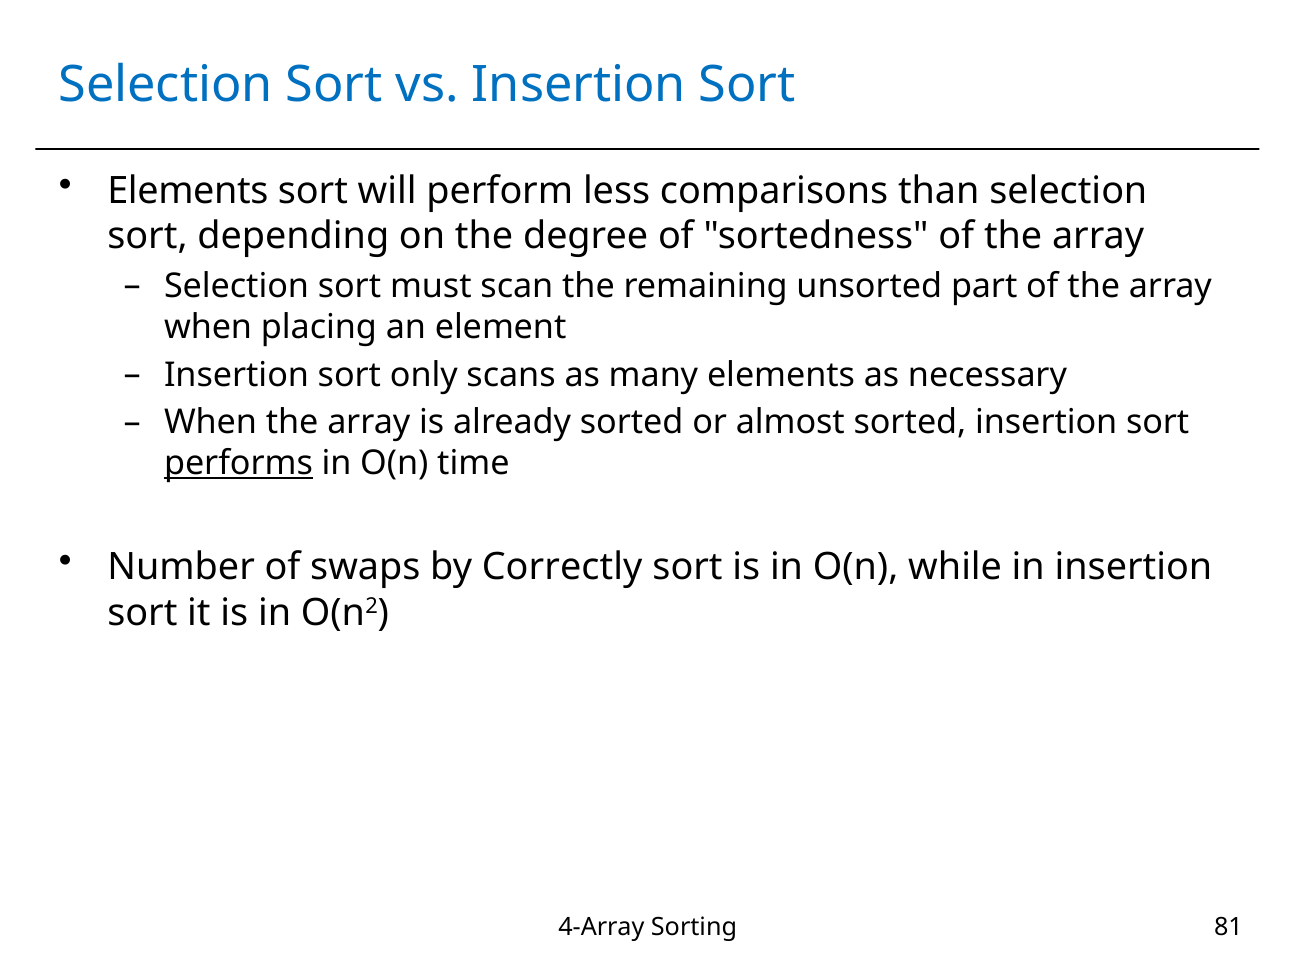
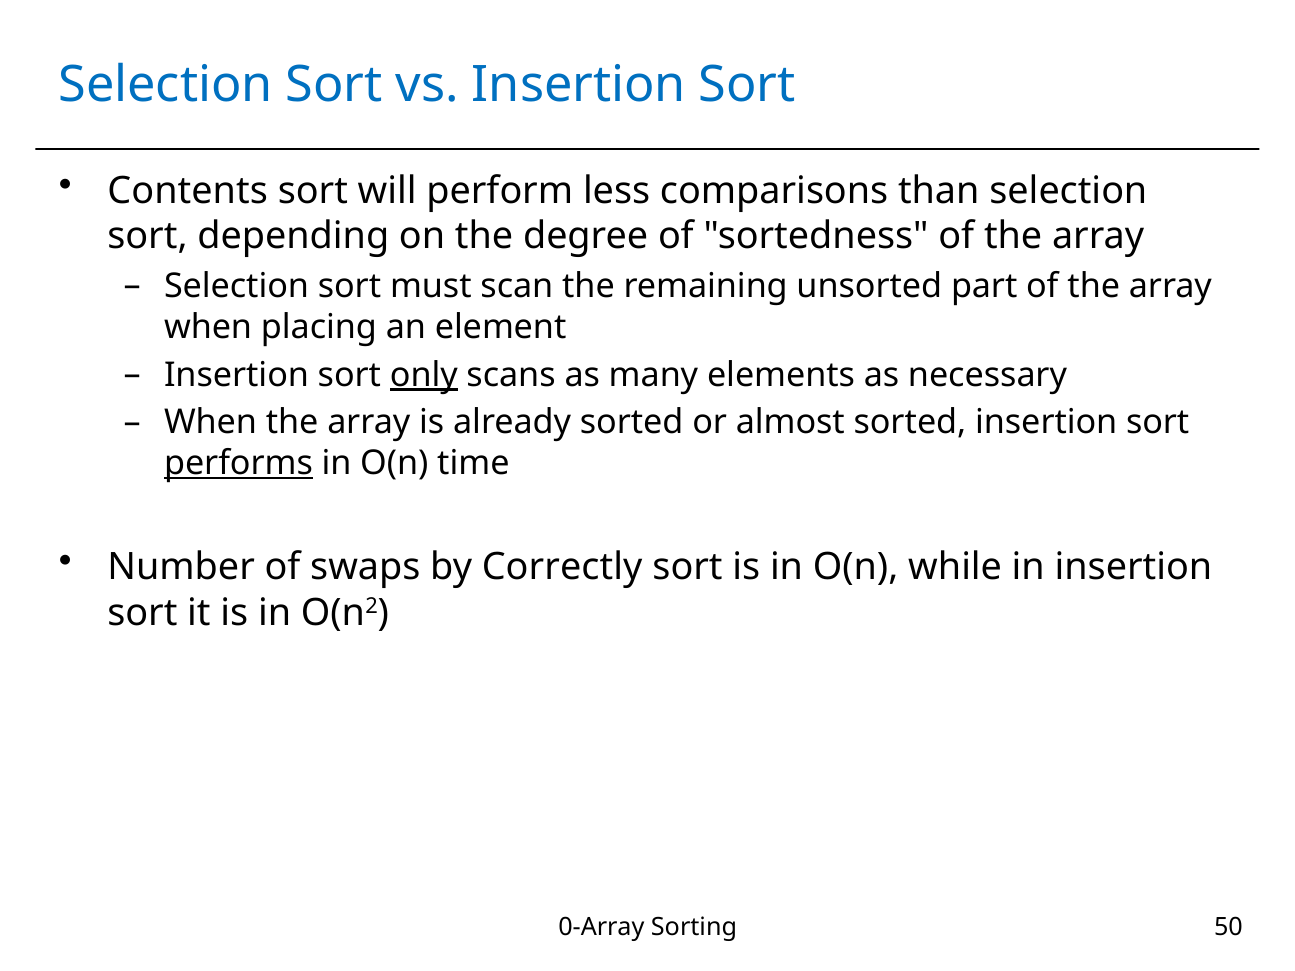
Elements at (188, 191): Elements -> Contents
only underline: none -> present
4-Array: 4-Array -> 0-Array
81: 81 -> 50
